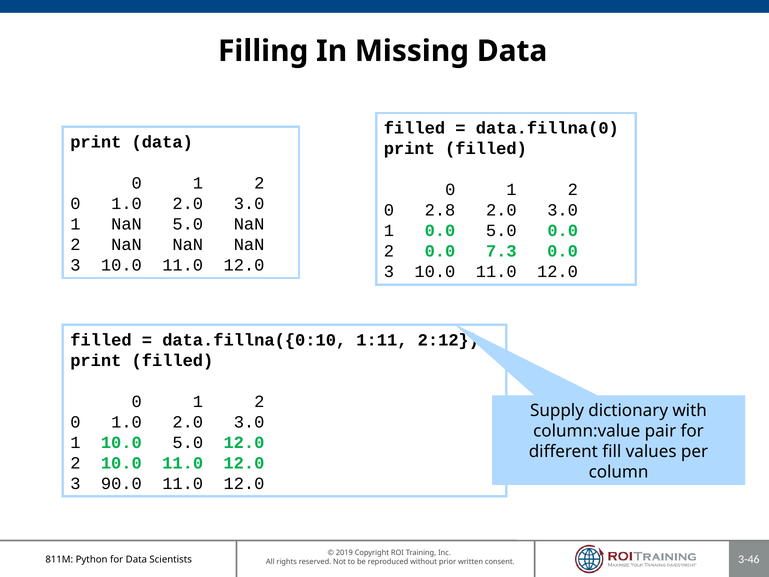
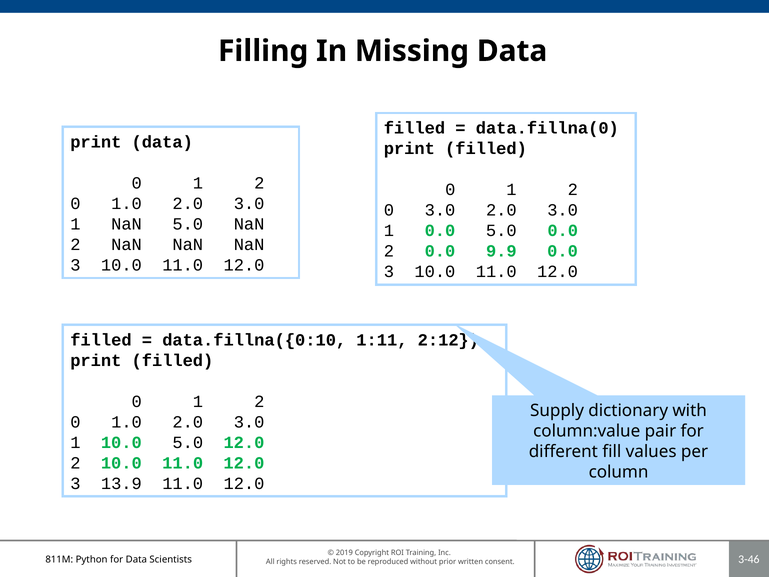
0 2.8: 2.8 -> 3.0
7.3: 7.3 -> 9.9
90.0: 90.0 -> 13.9
